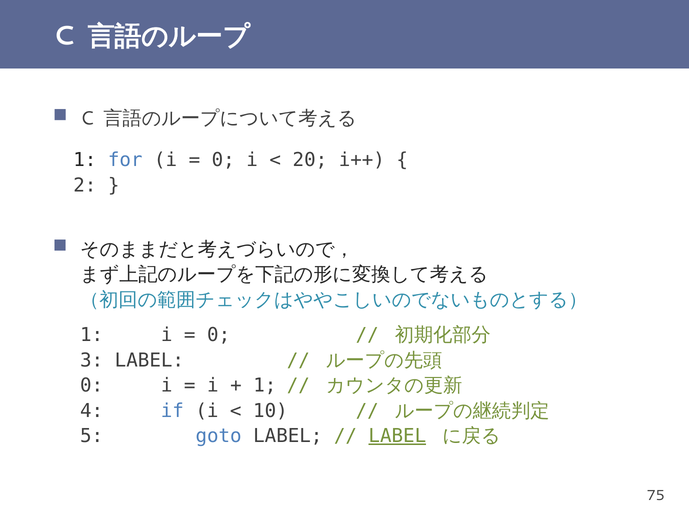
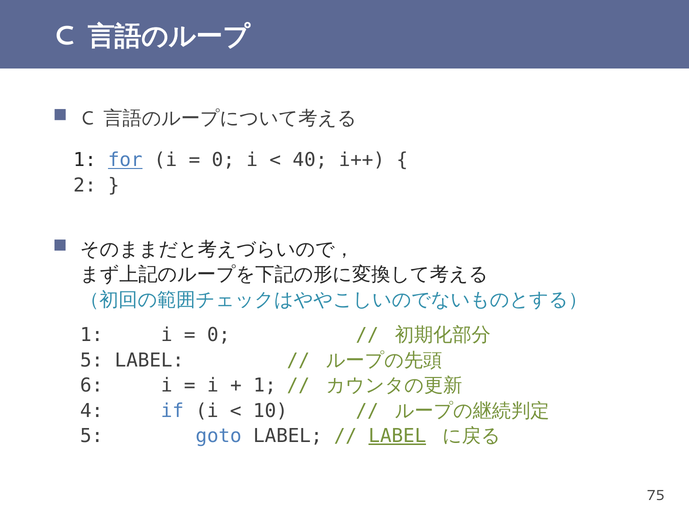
for underline: none -> present
20: 20 -> 40
3 at (92, 360): 3 -> 5
0 at (92, 385): 0 -> 6
